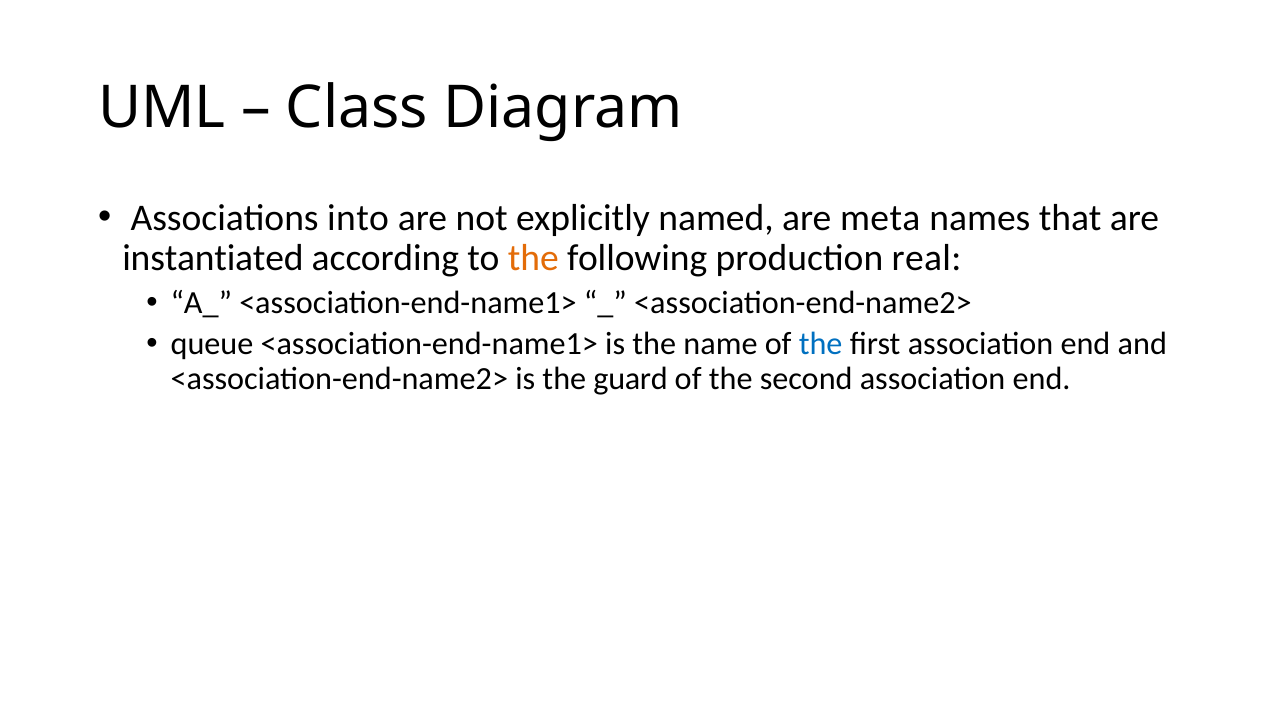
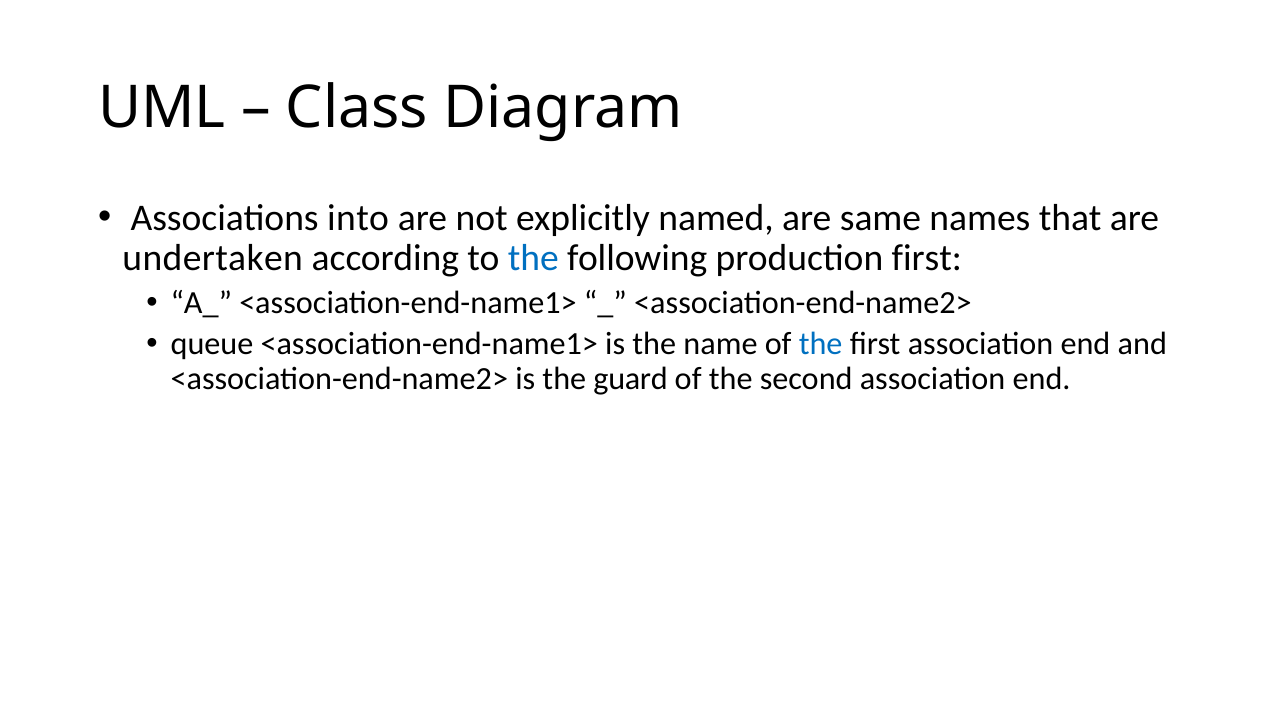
meta: meta -> same
instantiated: instantiated -> undertaken
the at (533, 258) colour: orange -> blue
production real: real -> first
